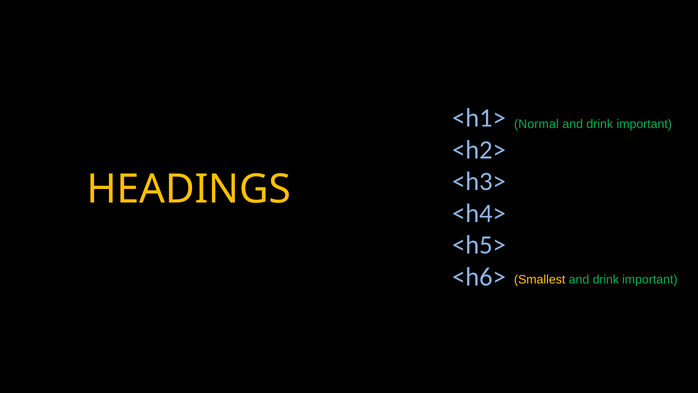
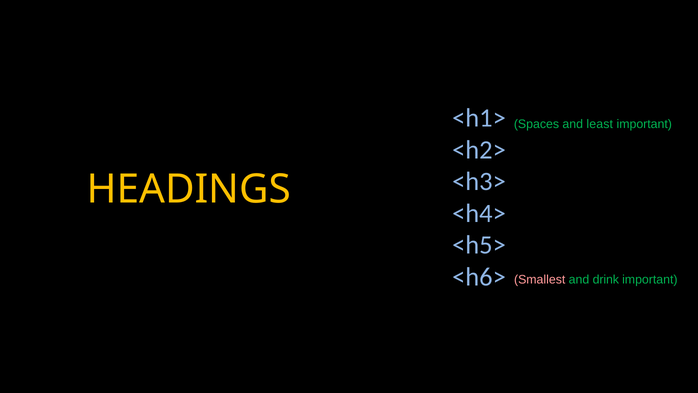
Normal: Normal -> Spaces
drink at (600, 124): drink -> least
Smallest colour: yellow -> pink
